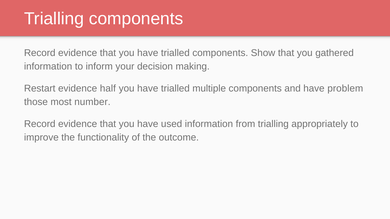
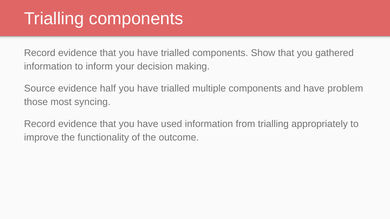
Restart: Restart -> Source
number: number -> syncing
